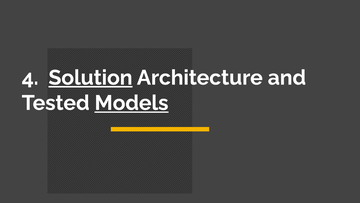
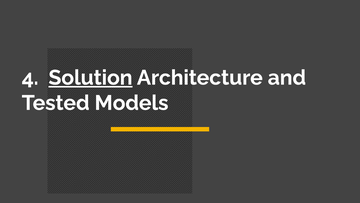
Models underline: present -> none
